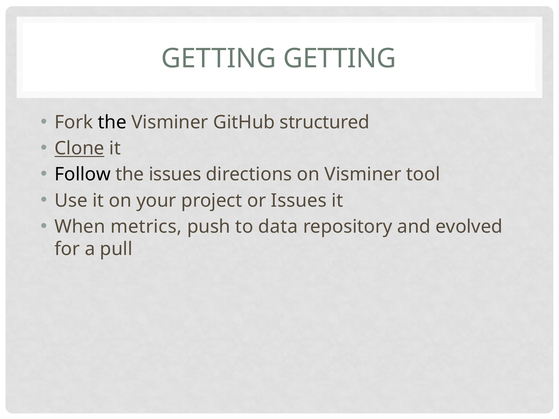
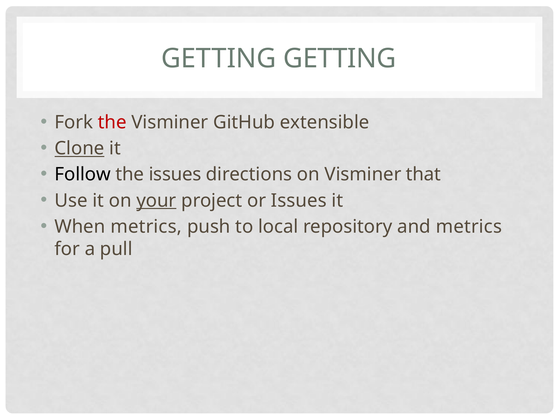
the at (112, 122) colour: black -> red
structured: structured -> extensible
tool: tool -> that
your underline: none -> present
data: data -> local
and evolved: evolved -> metrics
